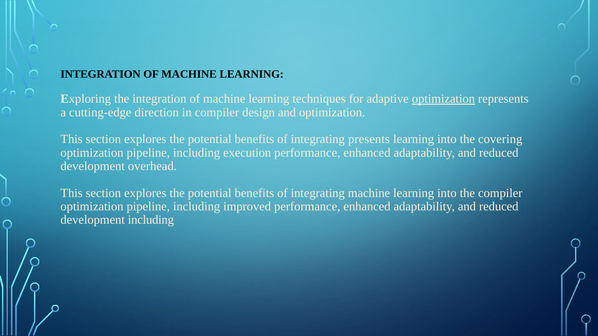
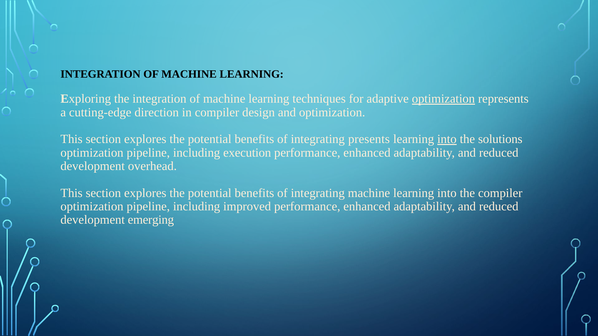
into at (447, 139) underline: none -> present
covering: covering -> solutions
development including: including -> emerging
